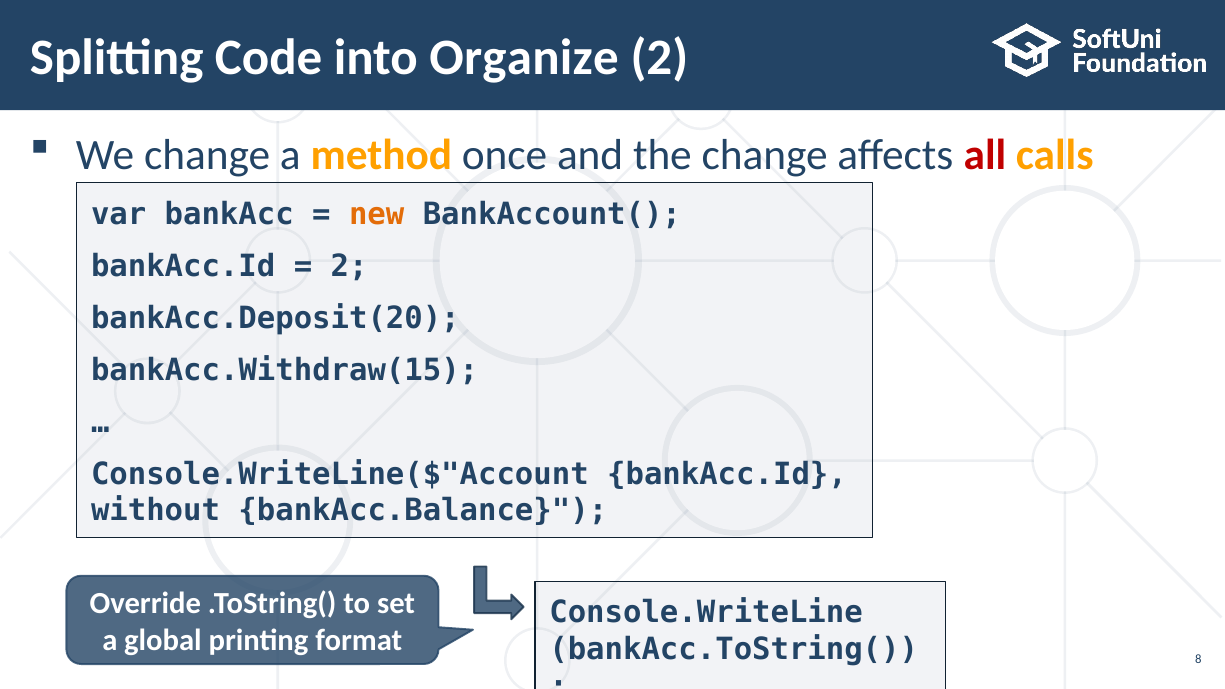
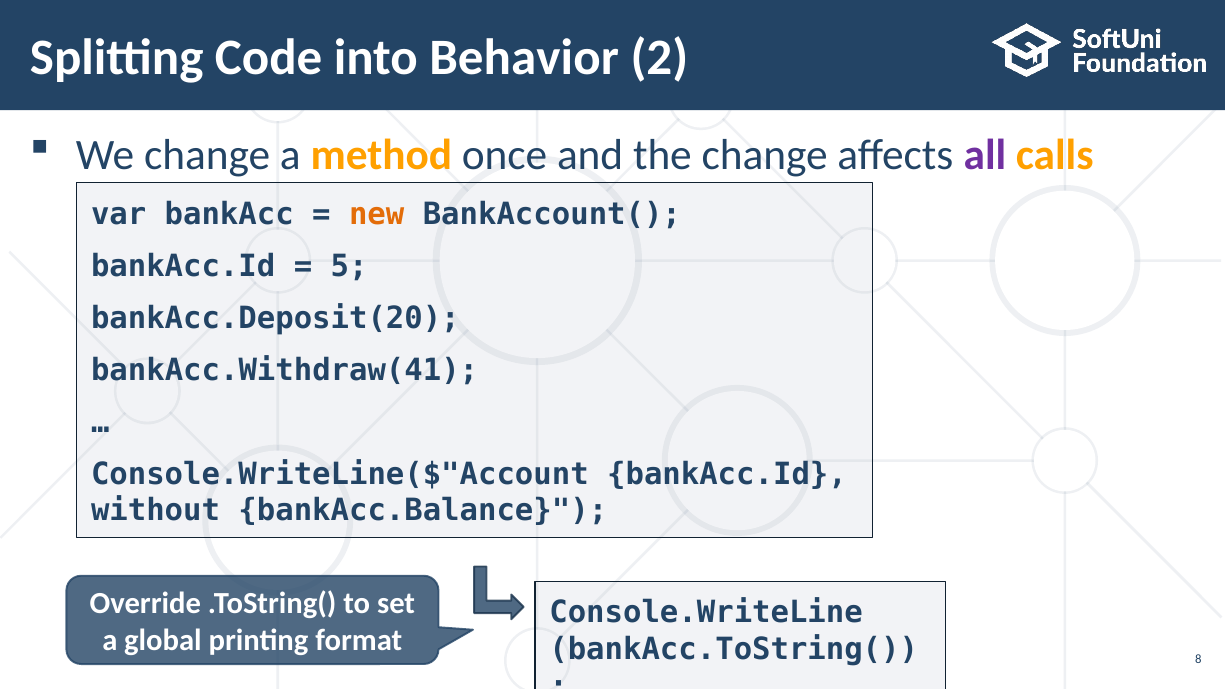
Organize: Organize -> Behavior
all colour: red -> purple
2 at (349, 266): 2 -> 5
bankAcc.Withdraw(15: bankAcc.Withdraw(15 -> bankAcc.Withdraw(41
